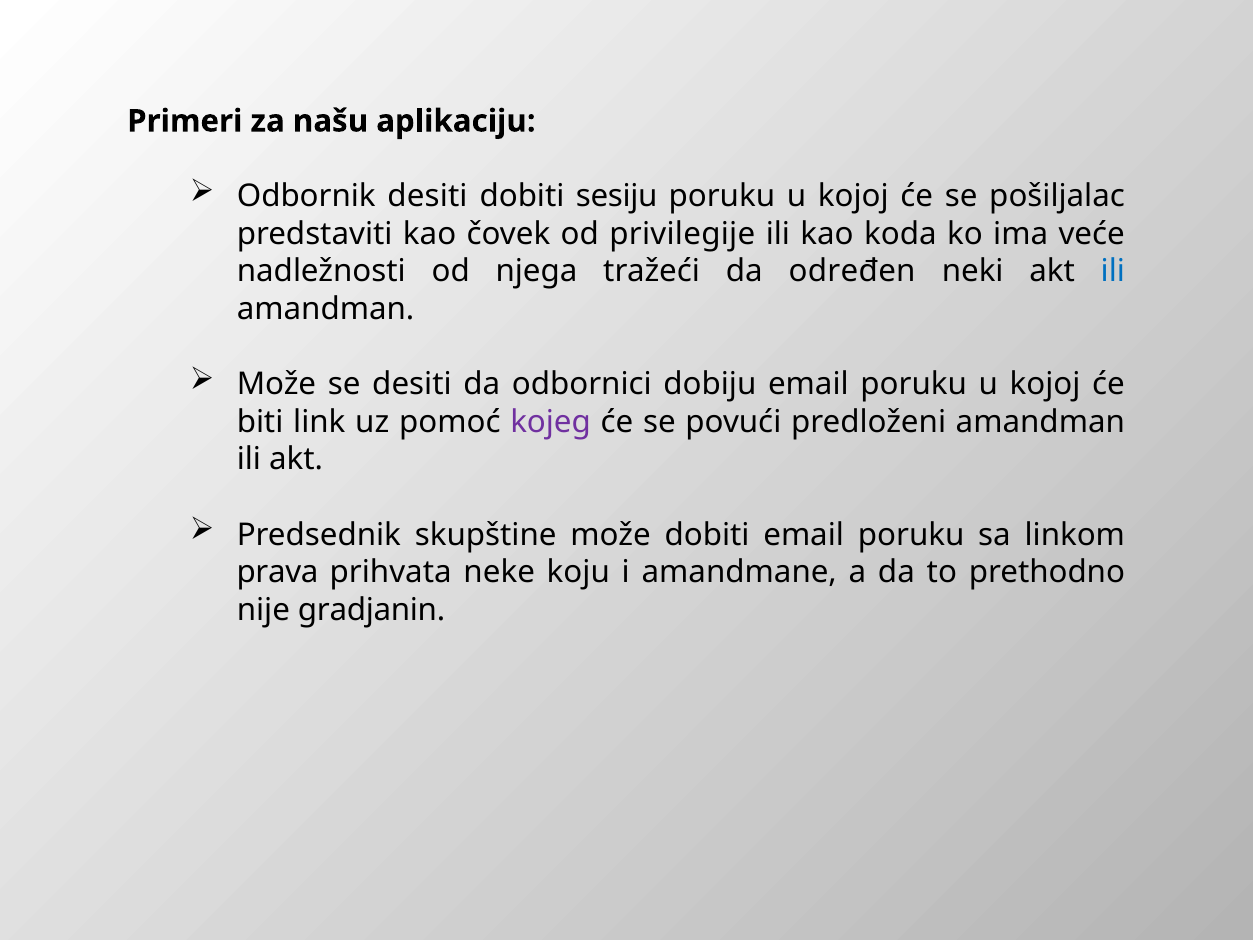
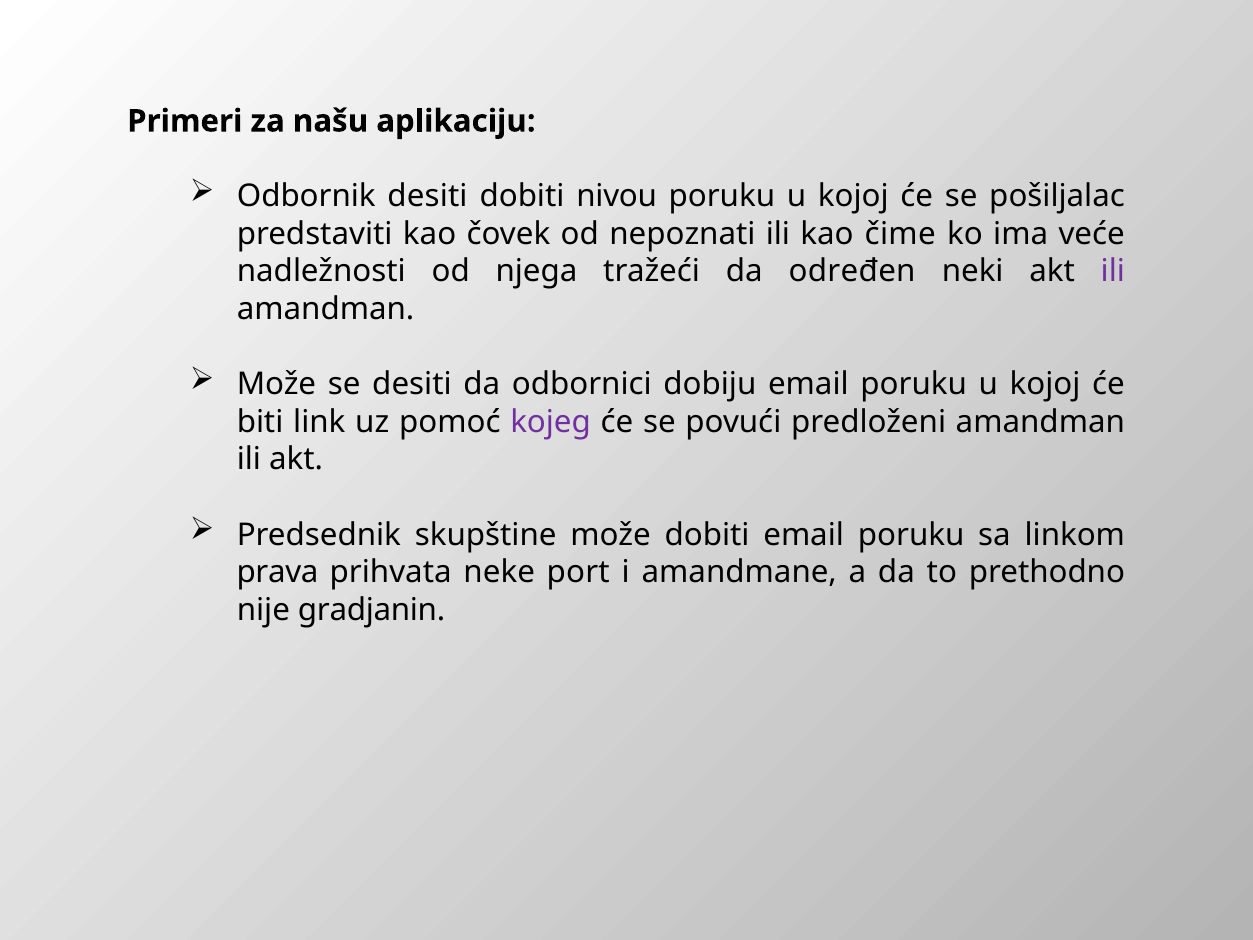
sesiju: sesiju -> nivou
privilegije: privilegije -> nepoznati
koda: koda -> čime
ili at (1113, 271) colour: blue -> purple
koju: koju -> port
